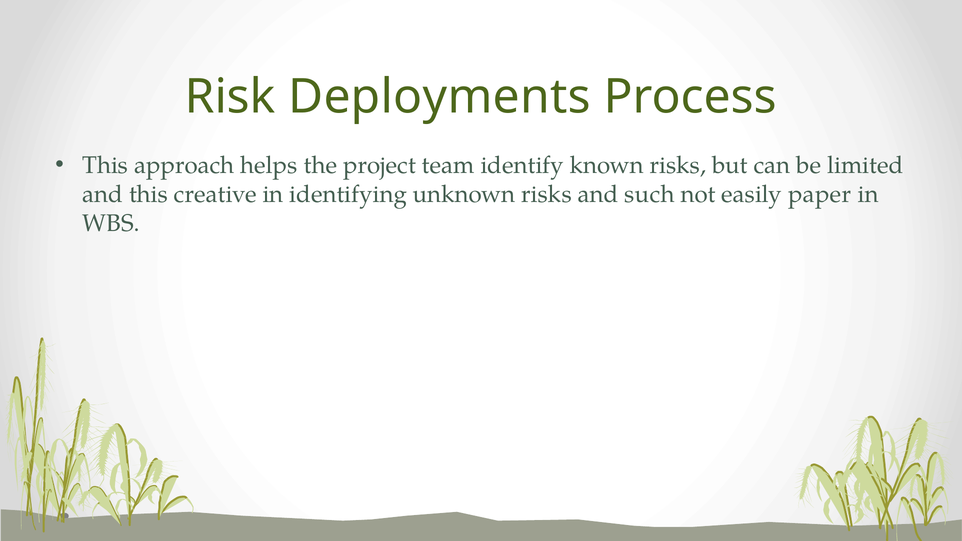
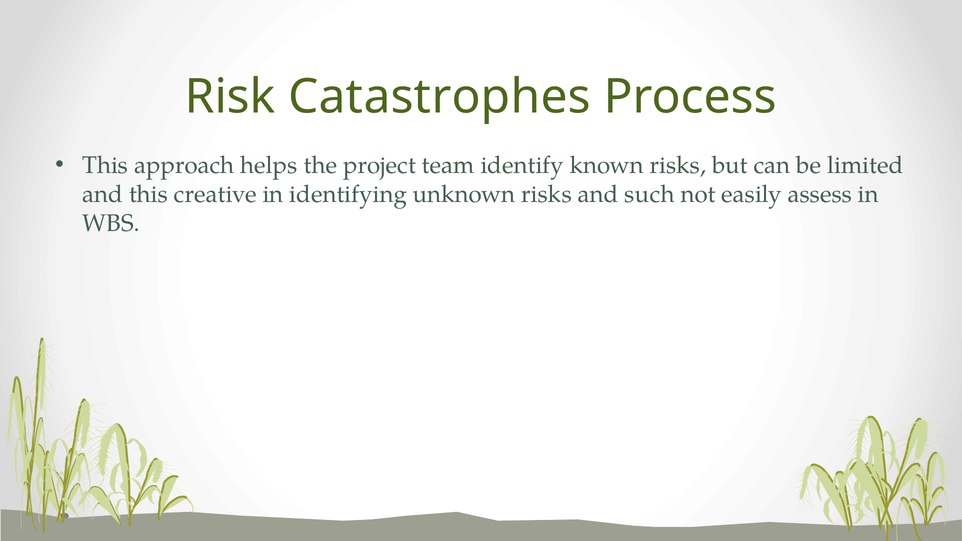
Deployments: Deployments -> Catastrophes
paper: paper -> assess
